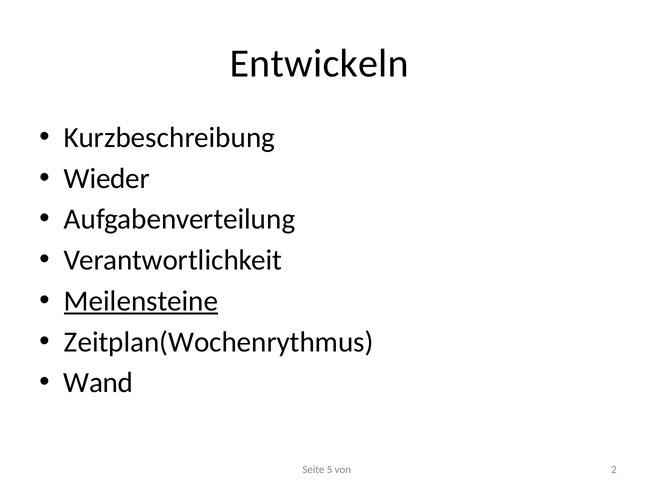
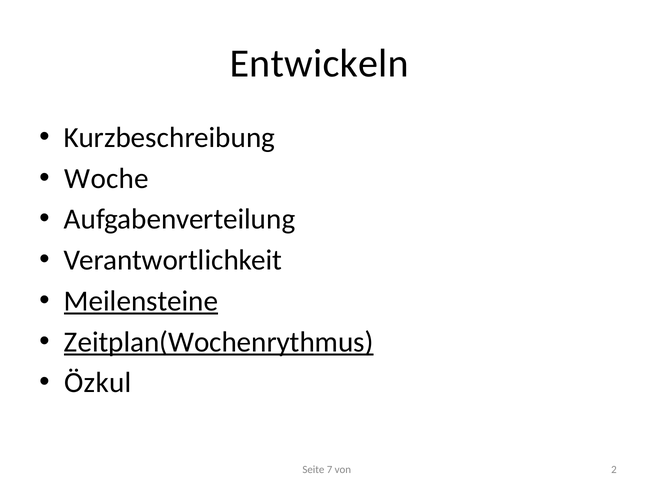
Wieder: Wieder -> Woche
Zeitplan(Wochenrythmus underline: none -> present
Wand: Wand -> Özkul
5: 5 -> 7
